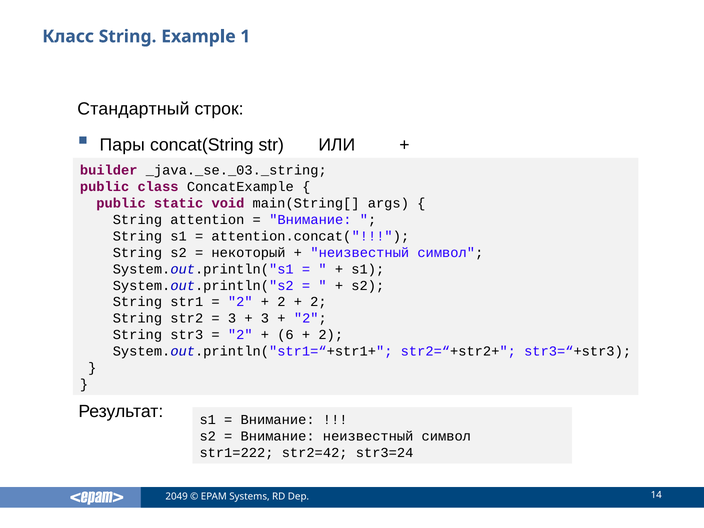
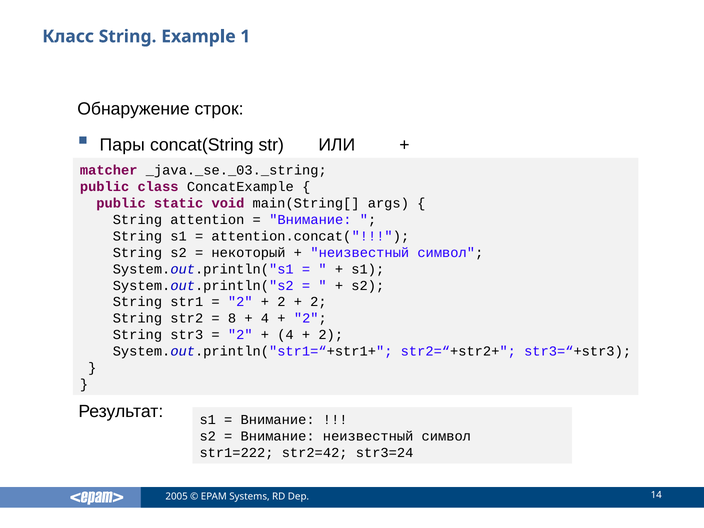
Стандартный: Стандартный -> Обнаружение
builder: builder -> matcher
3 at (232, 318): 3 -> 8
3 at (265, 318): 3 -> 4
6 at (285, 335): 6 -> 4
2049: 2049 -> 2005
